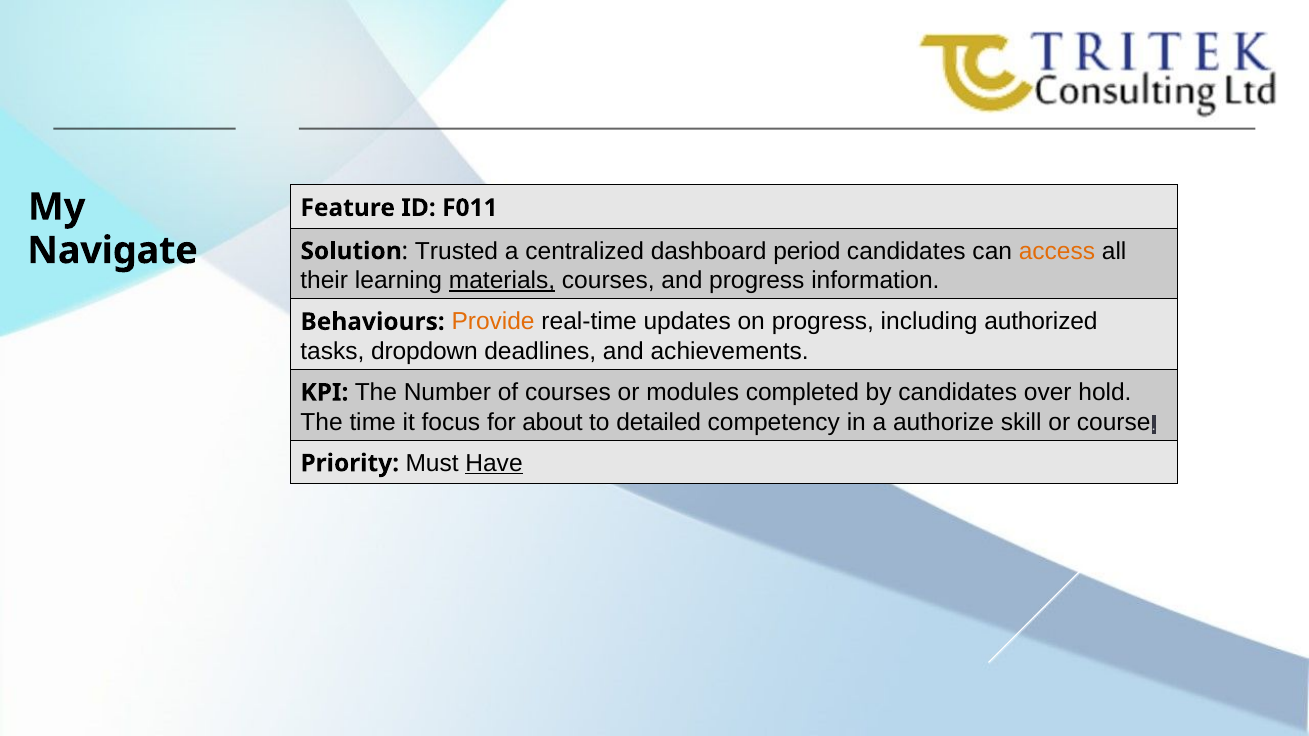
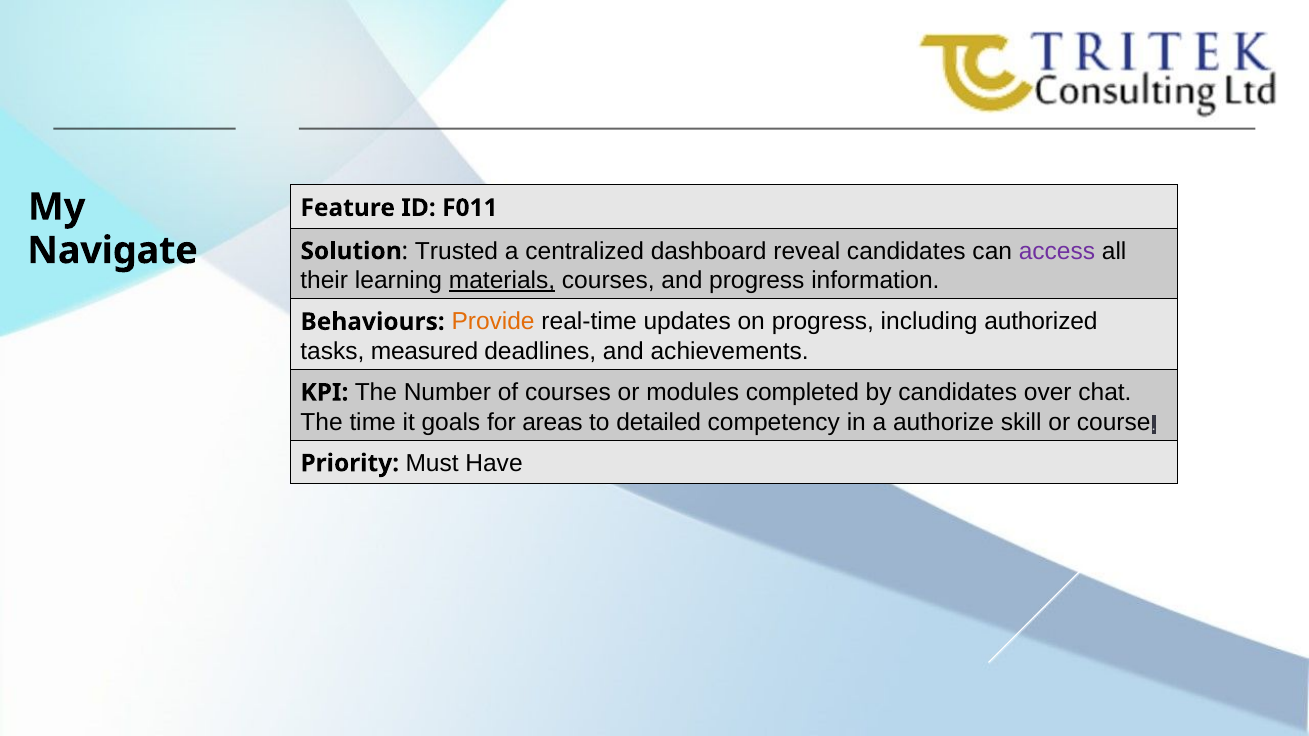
period: period -> reveal
access colour: orange -> purple
dropdown: dropdown -> measured
hold: hold -> chat
focus: focus -> goals
about: about -> areas
Have underline: present -> none
